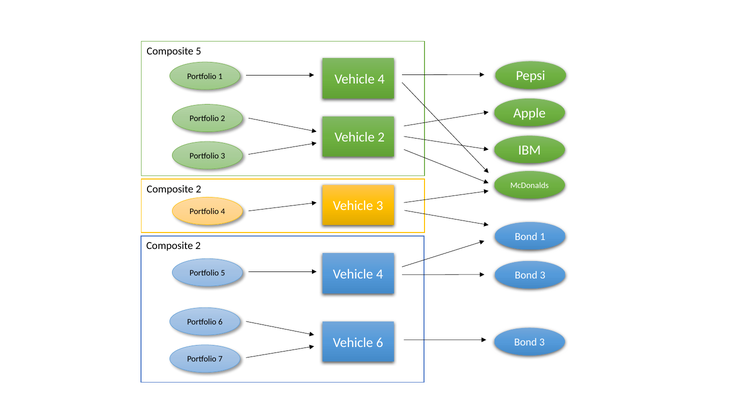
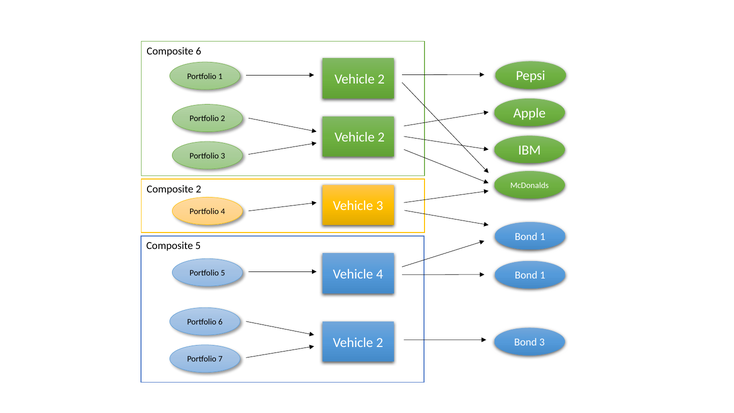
Composite 5: 5 -> 6
4 at (381, 79): 4 -> 2
2 at (198, 246): 2 -> 5
3 at (543, 275): 3 -> 1
6 at (380, 342): 6 -> 2
